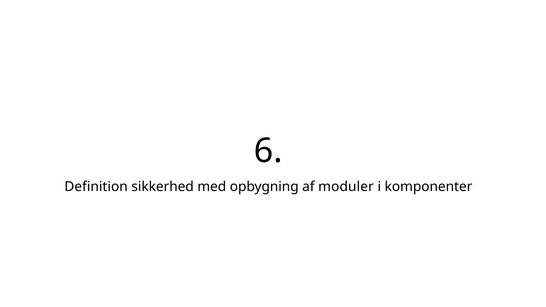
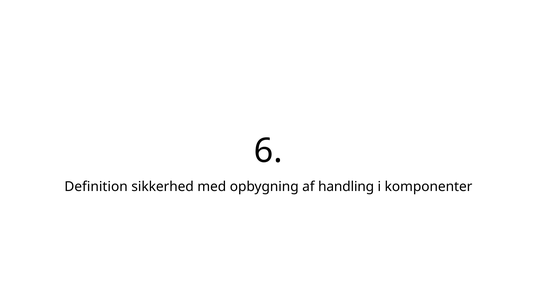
moduler: moduler -> handling
